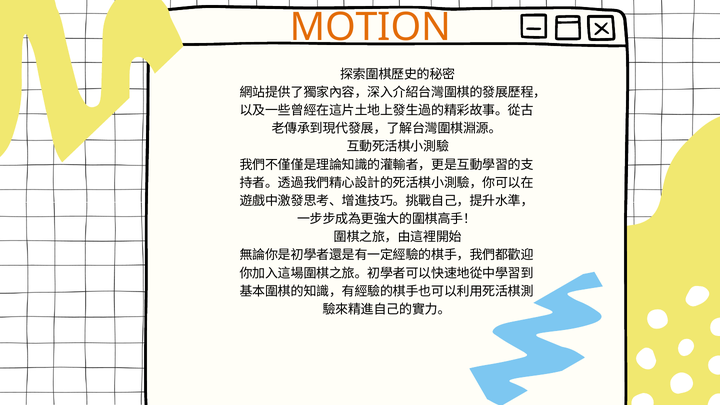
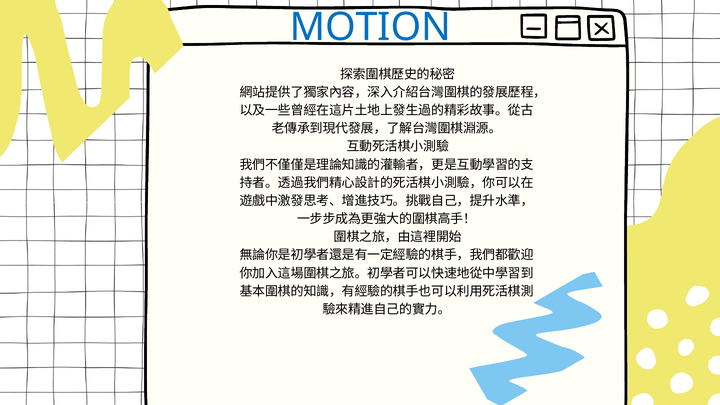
MOTION colour: orange -> blue
